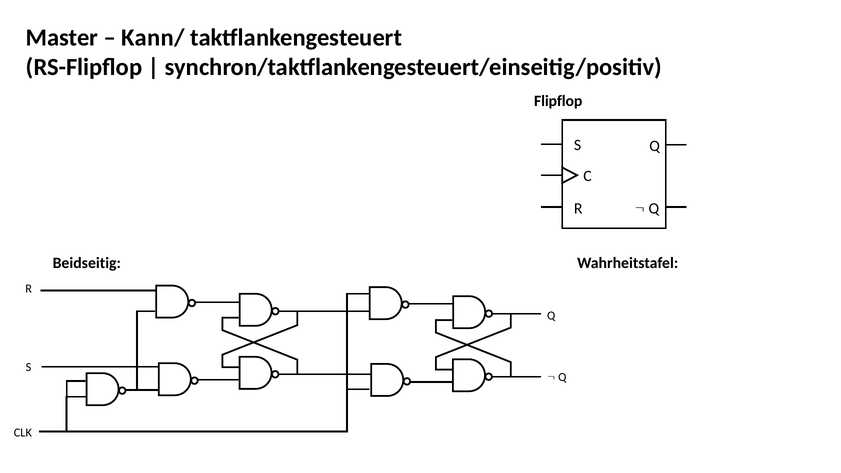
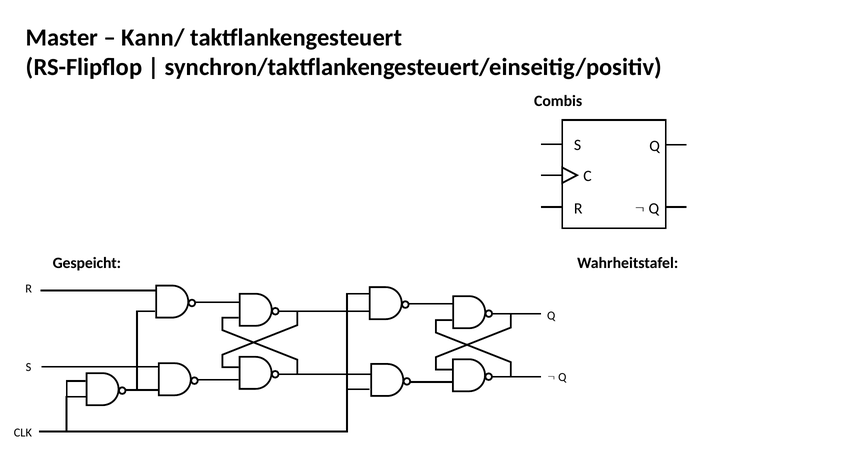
Flipflop: Flipflop -> Combis
Beidseitig: Beidseitig -> Gespeicht
